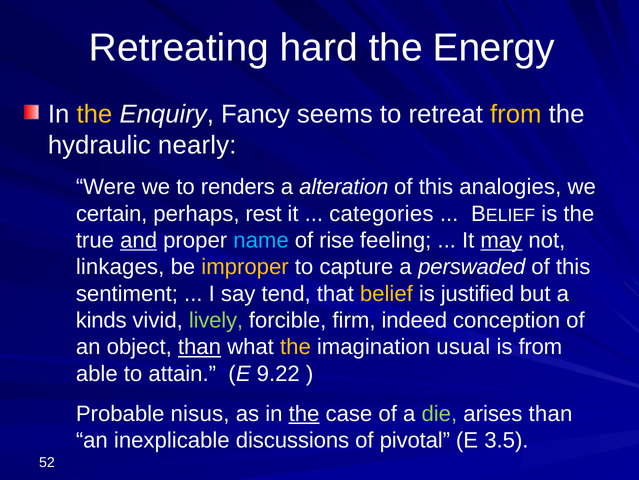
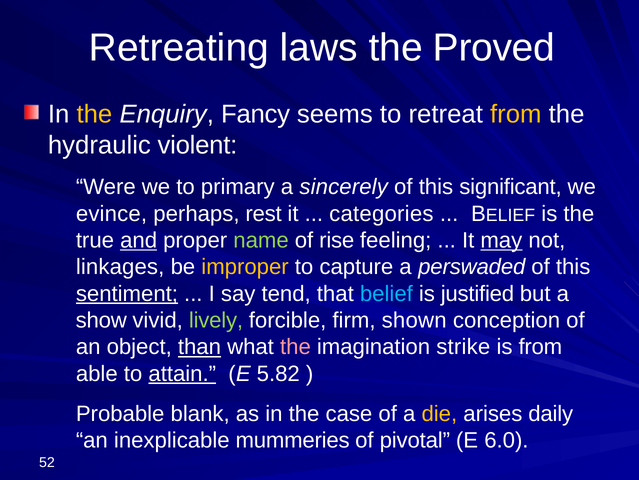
hard: hard -> laws
Energy: Energy -> Proved
nearly: nearly -> violent
renders: renders -> primary
alteration: alteration -> sincerely
analogies: analogies -> significant
certain: certain -> evince
name colour: light blue -> light green
sentiment underline: none -> present
belief colour: yellow -> light blue
kinds: kinds -> show
indeed: indeed -> shown
the at (295, 347) colour: yellow -> pink
usual: usual -> strike
attain underline: none -> present
9.22: 9.22 -> 5.82
nisus: nisus -> blank
the at (304, 413) underline: present -> none
die colour: light green -> yellow
arises than: than -> daily
discussions: discussions -> mummeries
3.5: 3.5 -> 6.0
